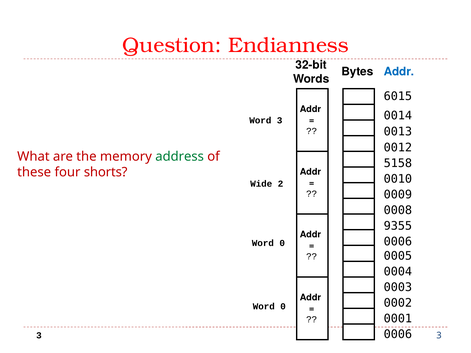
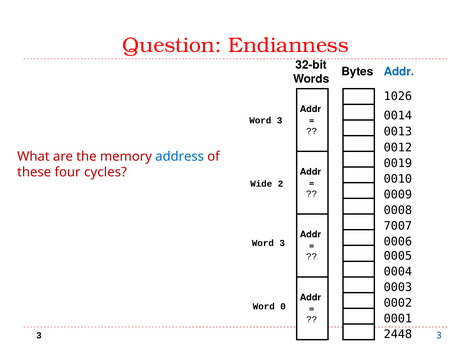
6015: 6015 -> 1026
address colour: green -> blue
5158: 5158 -> 0019
shorts: shorts -> cycles
9355: 9355 -> 7007
0 at (282, 243): 0 -> 3
0006 at (398, 335): 0006 -> 2448
